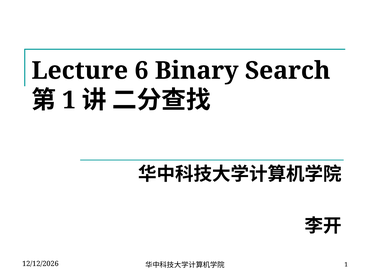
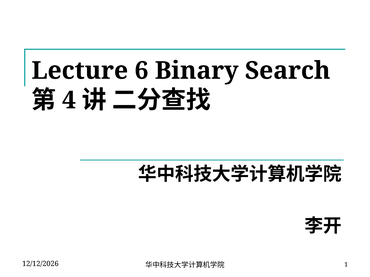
1 at (69, 100): 1 -> 4
